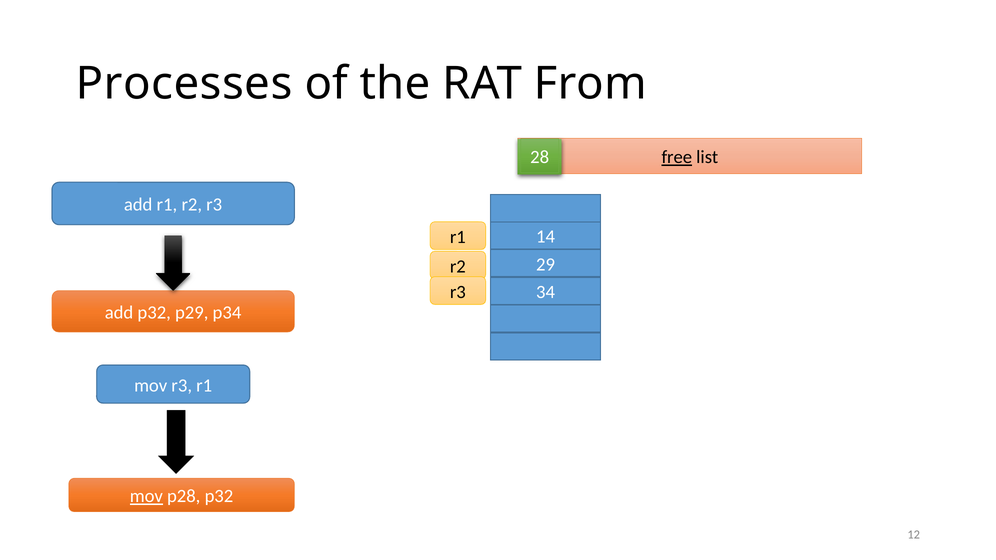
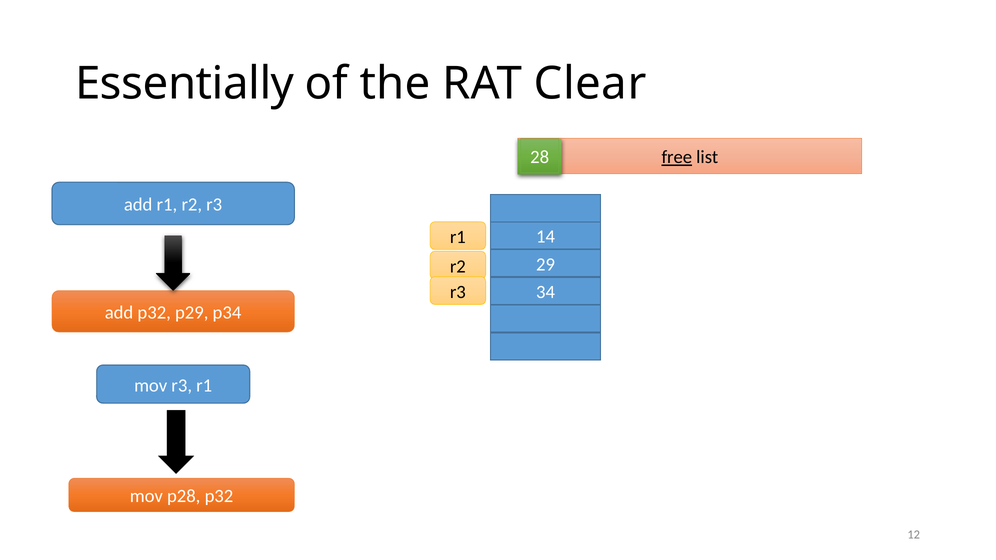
Processes: Processes -> Essentially
From: From -> Clear
mov at (146, 496) underline: present -> none
